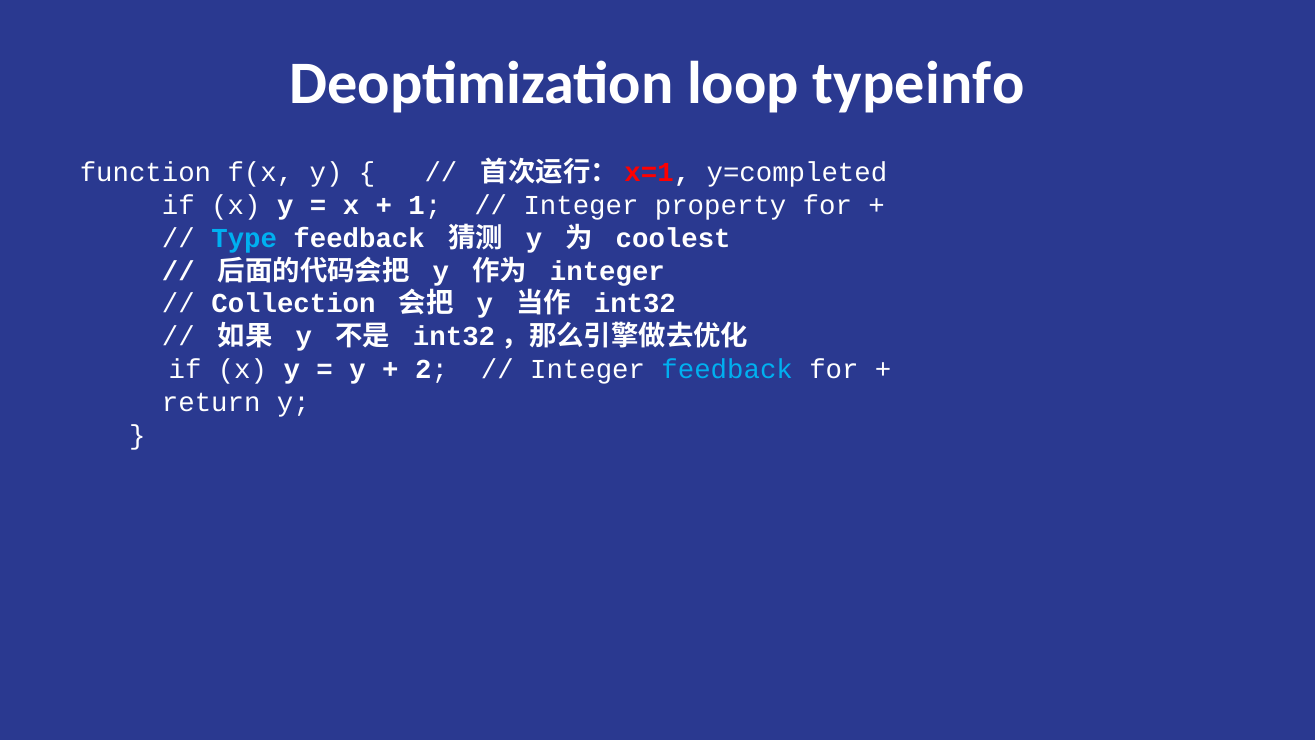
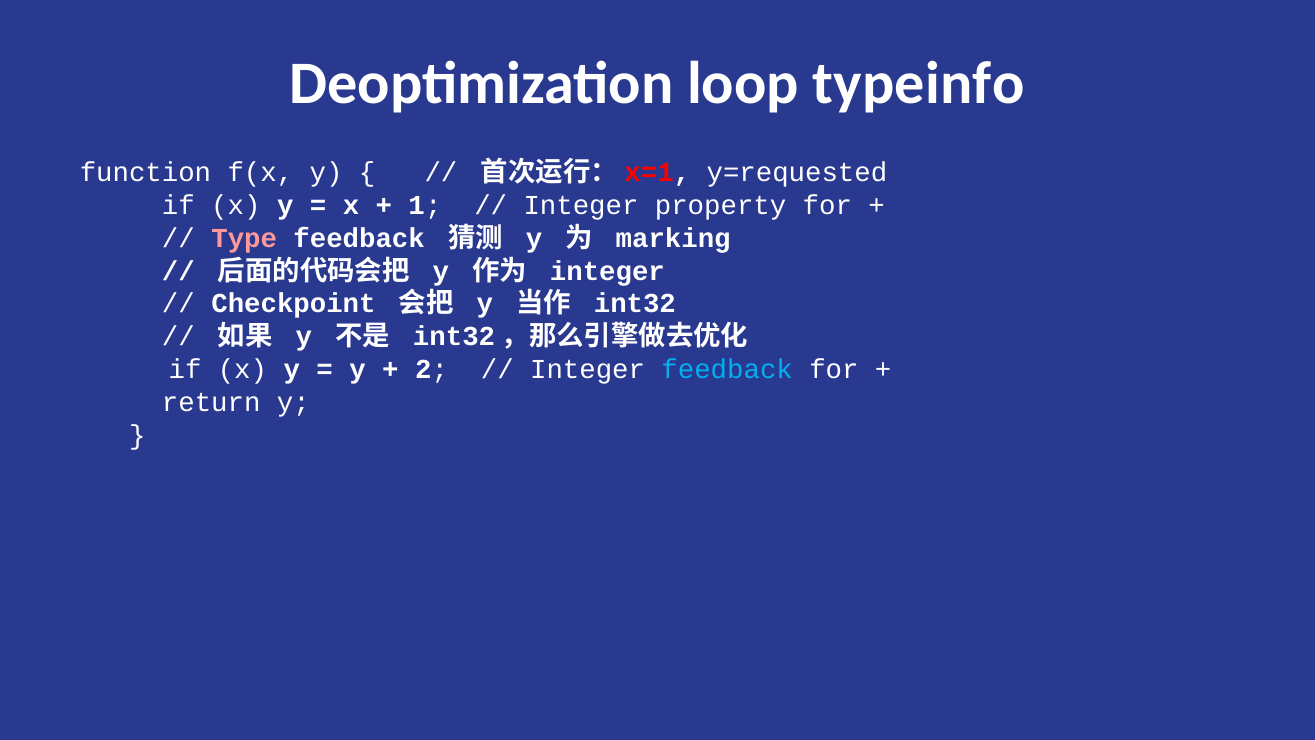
y=completed: y=completed -> y=requested
Type colour: light blue -> pink
coolest: coolest -> marking
Collection: Collection -> Checkpoint
